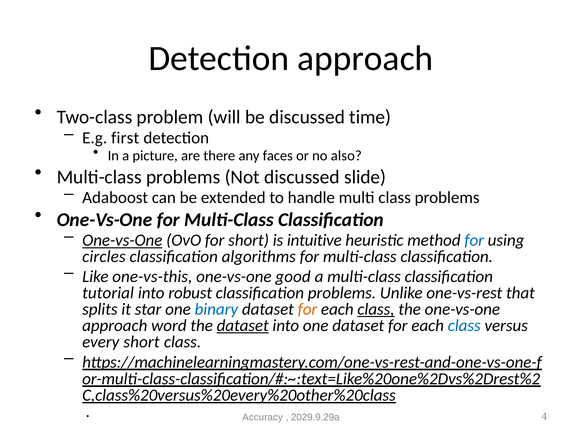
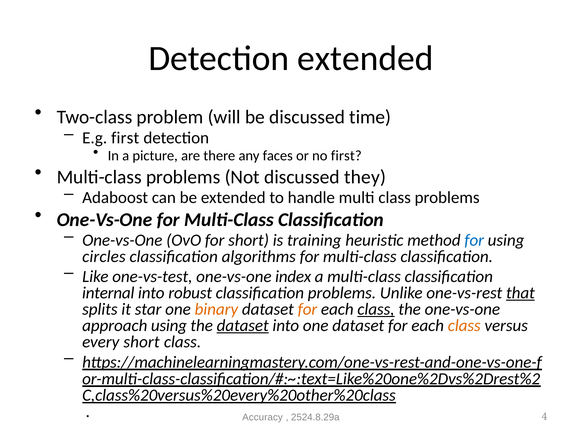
Detection approach: approach -> extended
no also: also -> first
slide: slide -> they
One-vs-One at (122, 240) underline: present -> none
intuitive: intuitive -> training
one-vs-this: one-vs-this -> one-vs-test
good: good -> index
tutorial: tutorial -> internal
that underline: none -> present
binary colour: blue -> orange
approach word: word -> using
class at (464, 325) colour: blue -> orange
2029.9.29a: 2029.9.29a -> 2524.8.29a
